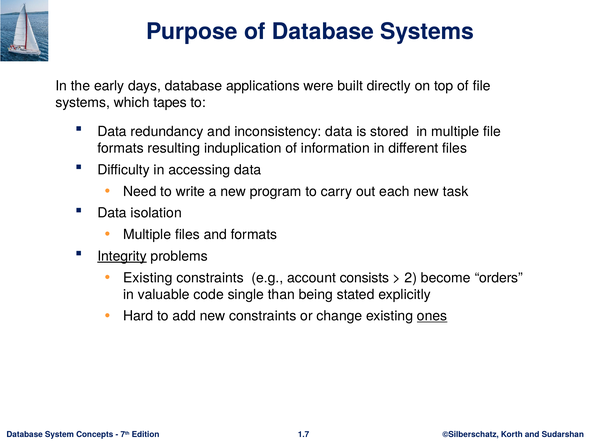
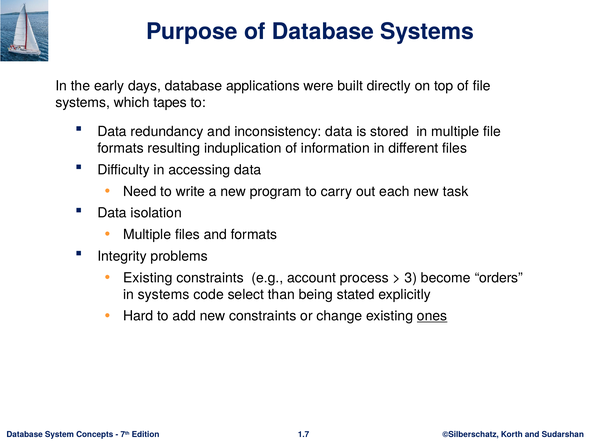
Integrity underline: present -> none
consists: consists -> process
2: 2 -> 3
in valuable: valuable -> systems
single: single -> select
